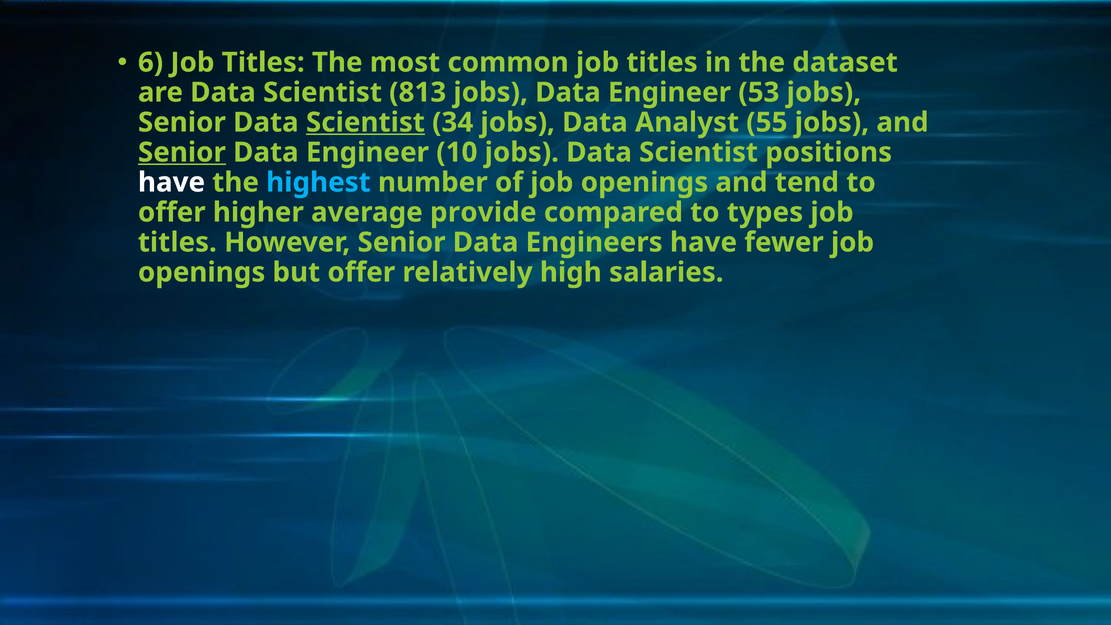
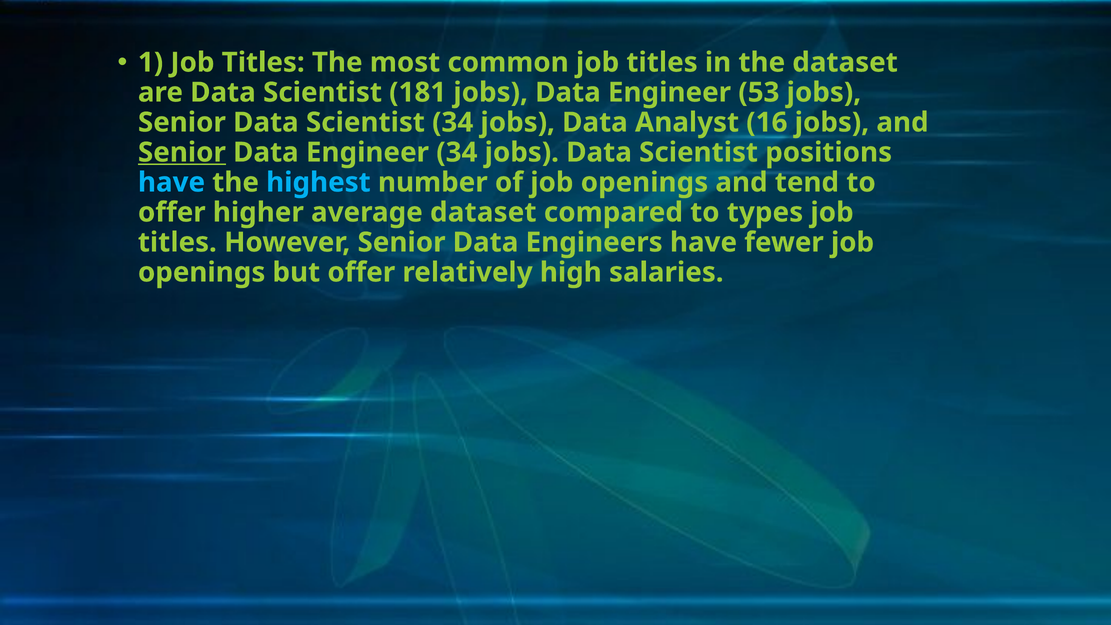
6: 6 -> 1
813: 813 -> 181
Scientist at (365, 122) underline: present -> none
55: 55 -> 16
Engineer 10: 10 -> 34
have at (171, 182) colour: white -> light blue
average provide: provide -> dataset
